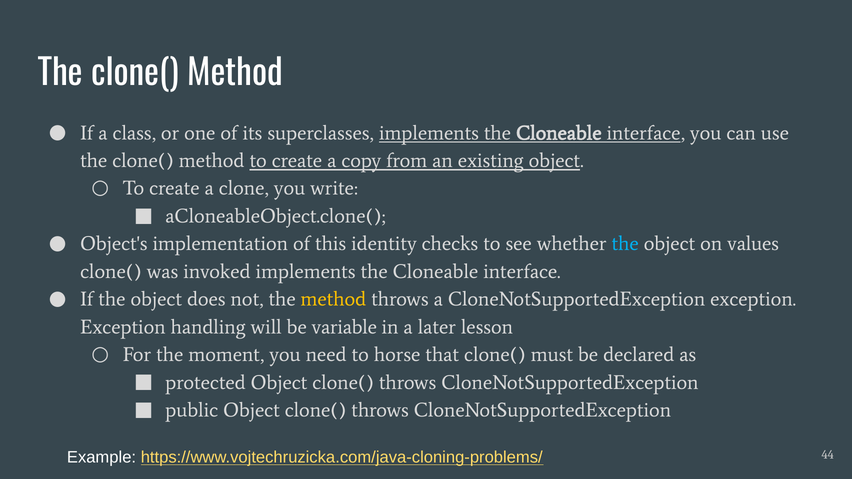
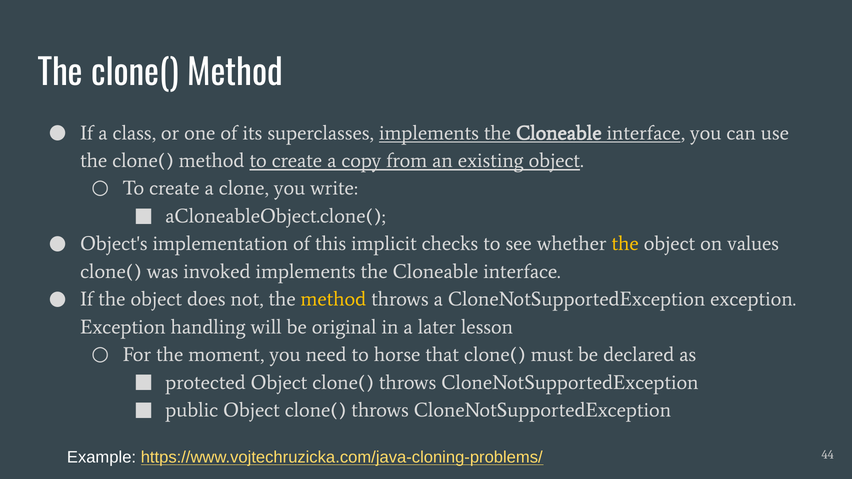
identity: identity -> implicit
the at (625, 244) colour: light blue -> yellow
variable: variable -> original
